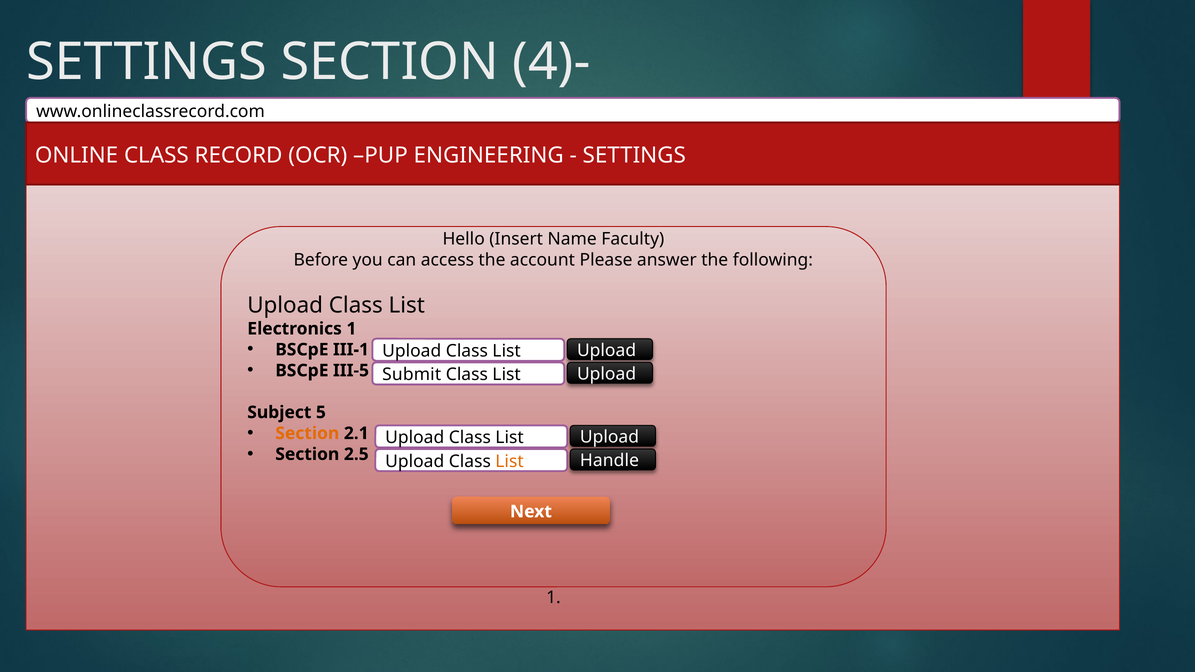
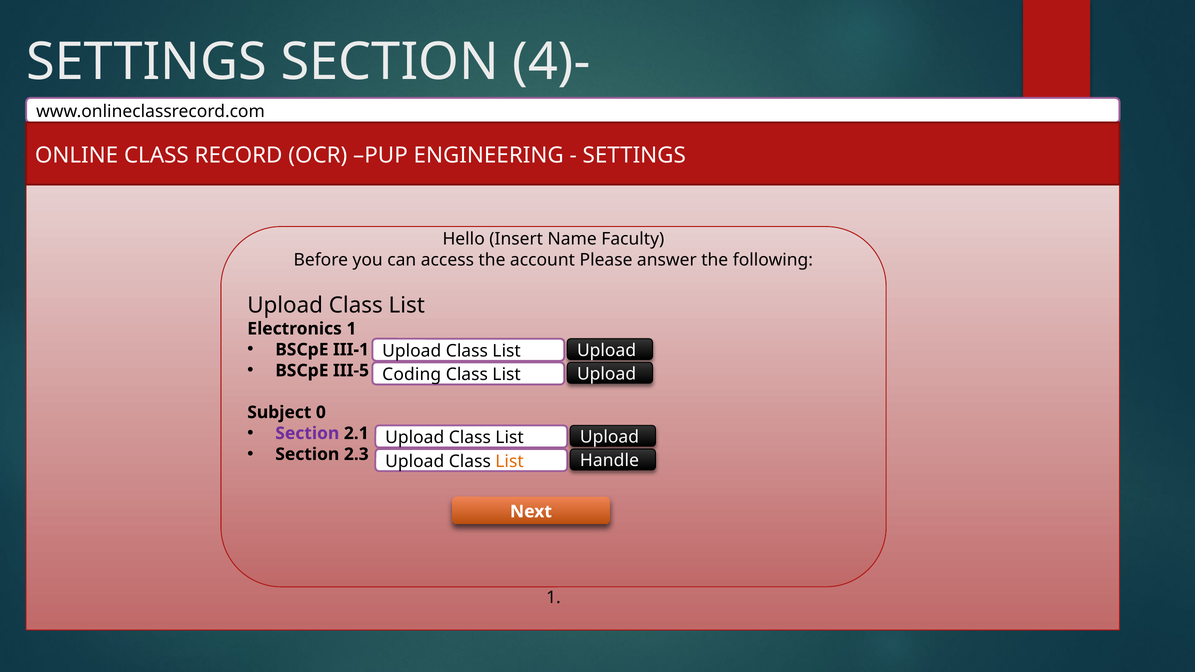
Submit: Submit -> Coding
5: 5 -> 0
Section at (307, 433) colour: orange -> purple
2.5: 2.5 -> 2.3
